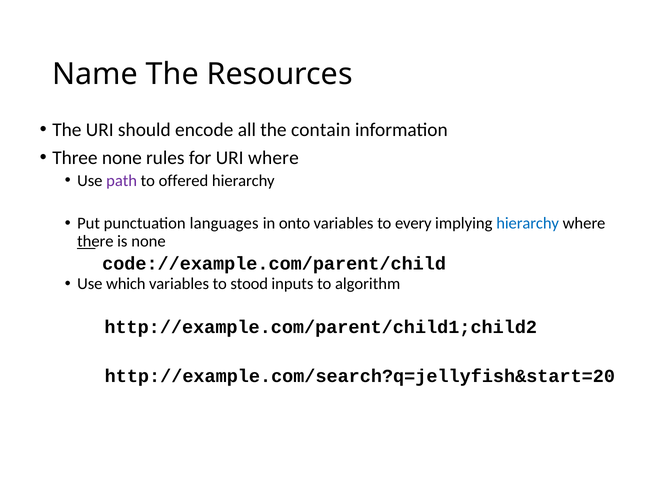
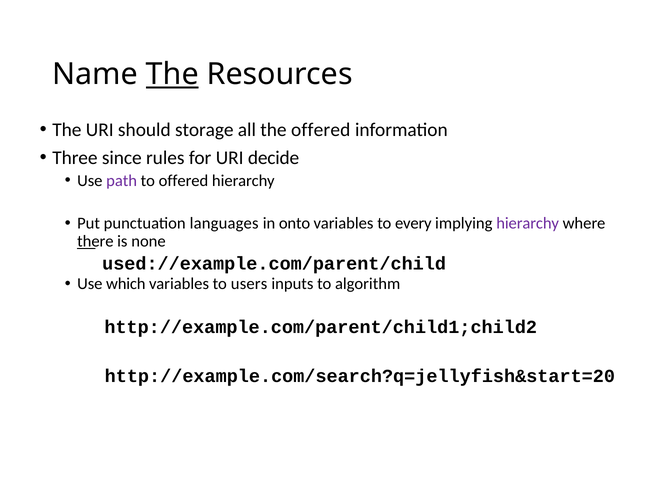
The at (172, 74) underline: none -> present
encode: encode -> storage
the contain: contain -> offered
Three none: none -> since
URI where: where -> decide
hierarchy at (528, 223) colour: blue -> purple
code://example.com/parent/child: code://example.com/parent/child -> used://example.com/parent/child
stood: stood -> users
